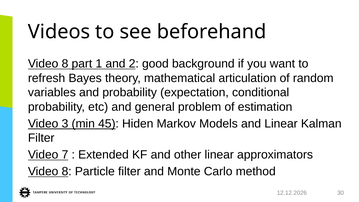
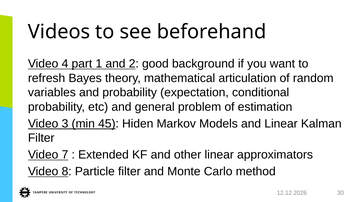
8 at (65, 64): 8 -> 4
